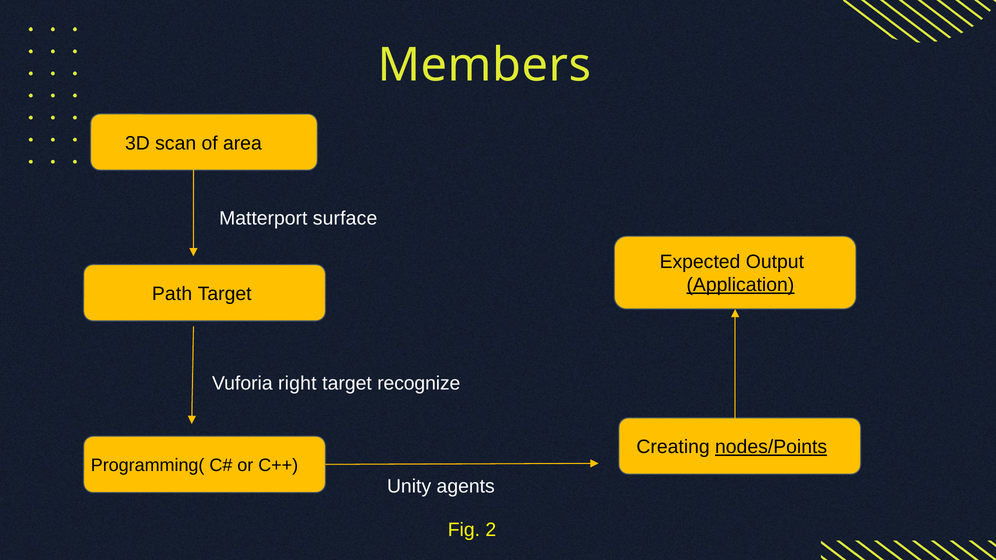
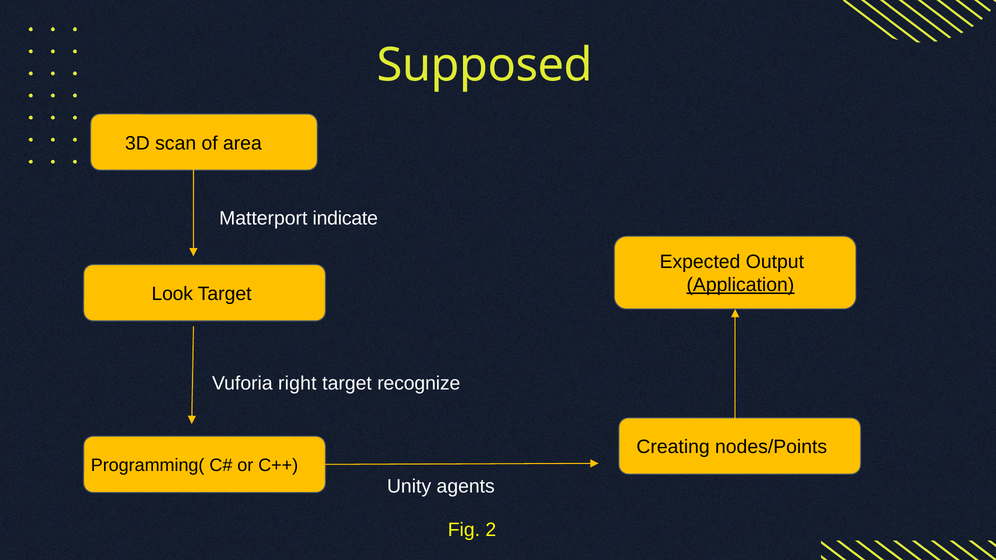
Members: Members -> Supposed
surface: surface -> indicate
Path: Path -> Look
nodes/Points underline: present -> none
